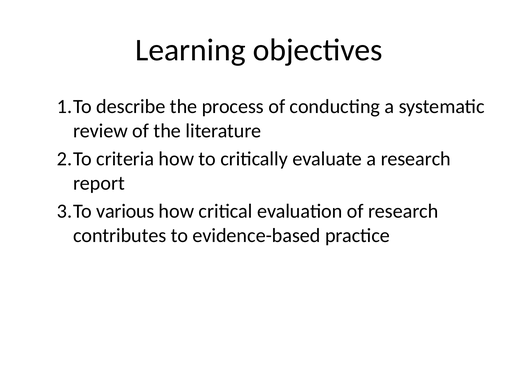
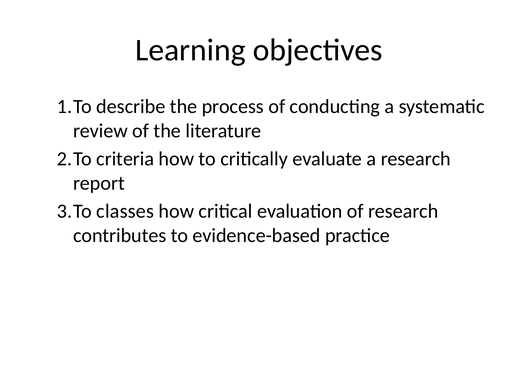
various: various -> classes
